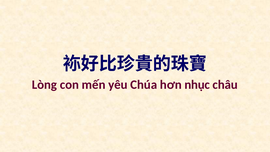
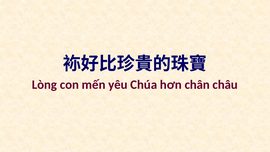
nhục: nhục -> chân
